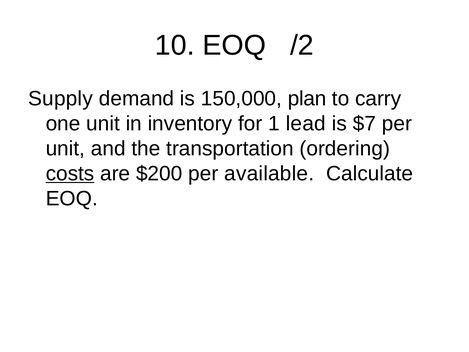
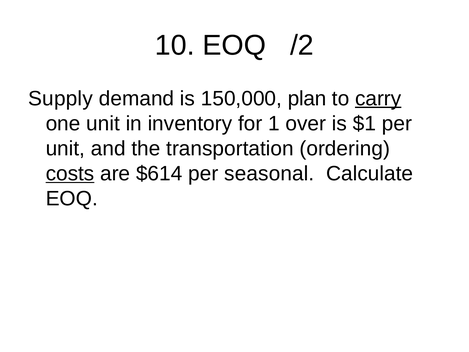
carry underline: none -> present
lead: lead -> over
$7: $7 -> $1
$200: $200 -> $614
available: available -> seasonal
